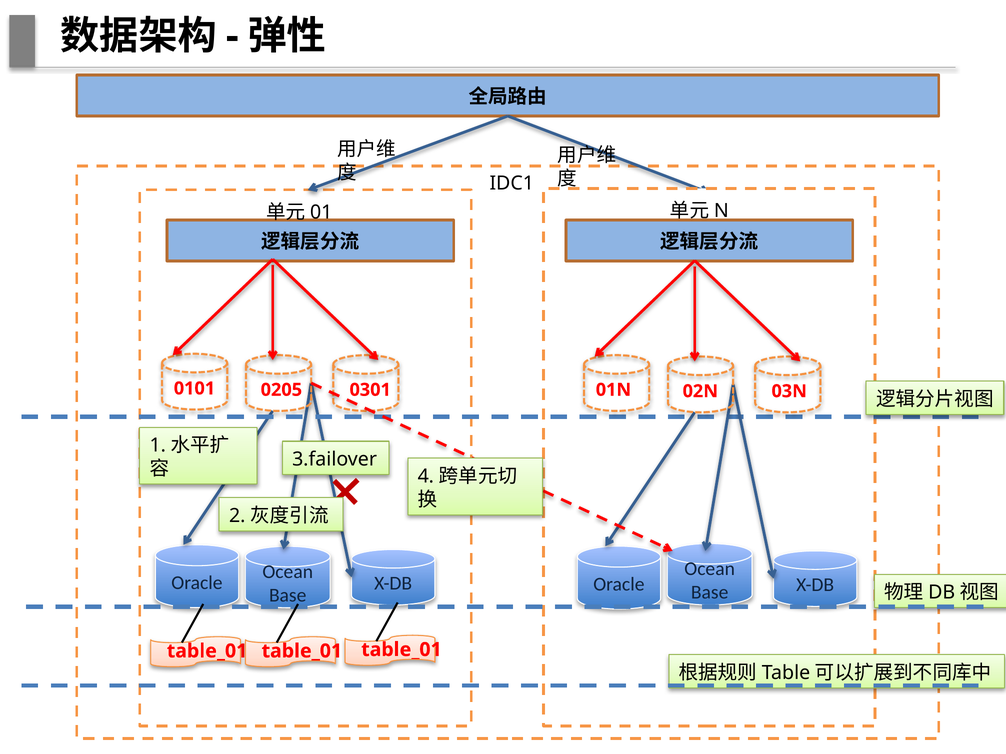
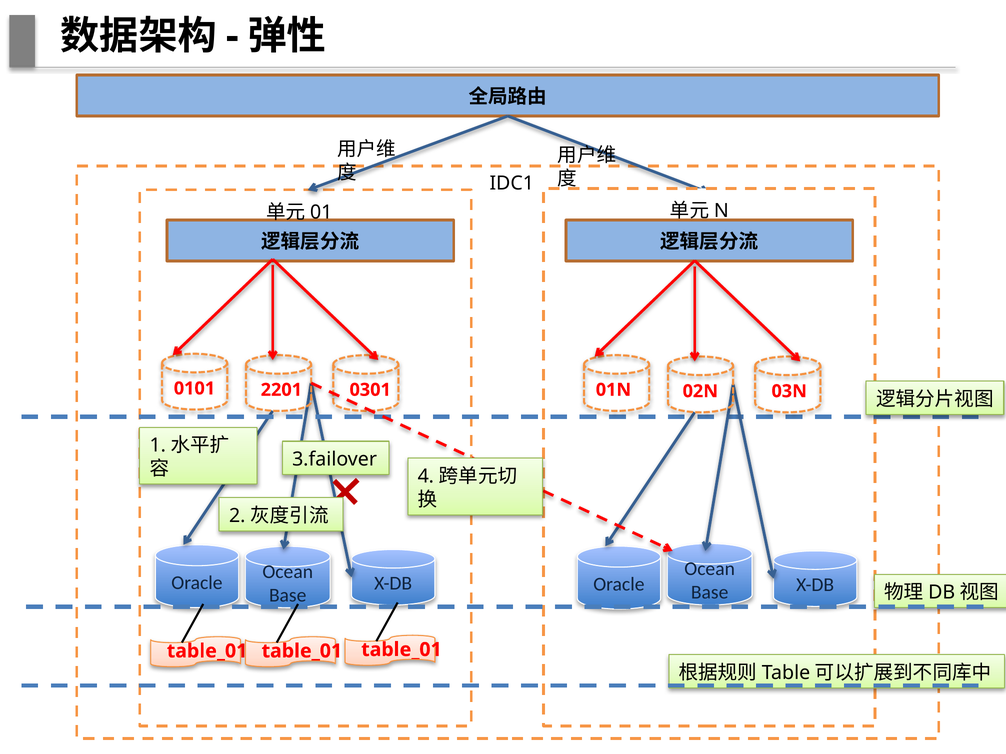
0205: 0205 -> 2201
